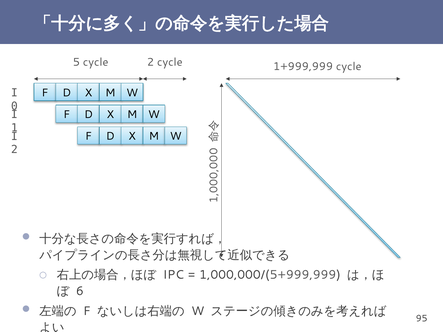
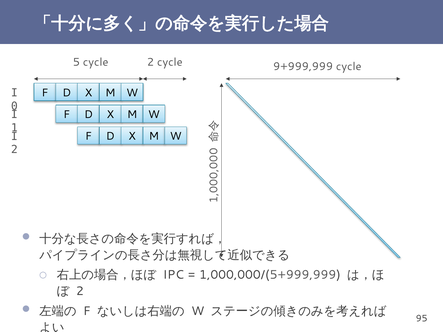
1+999,999: 1+999,999 -> 9+999,999
6 at (80, 291): 6 -> 2
